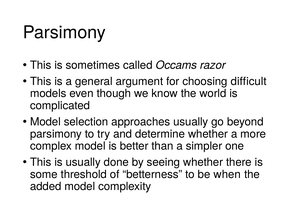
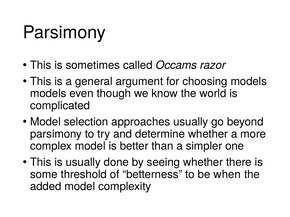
choosing difficult: difficult -> models
